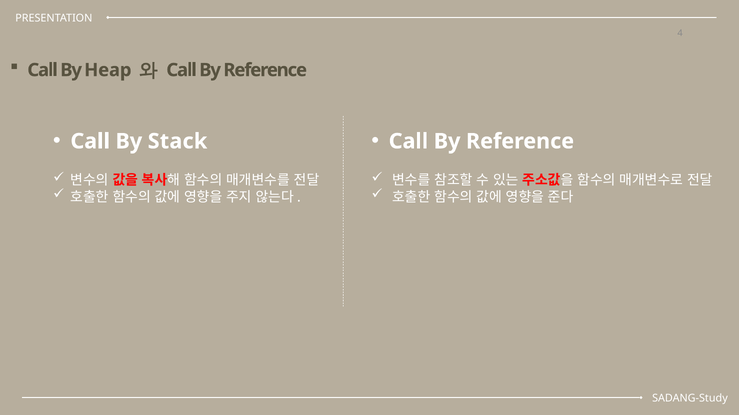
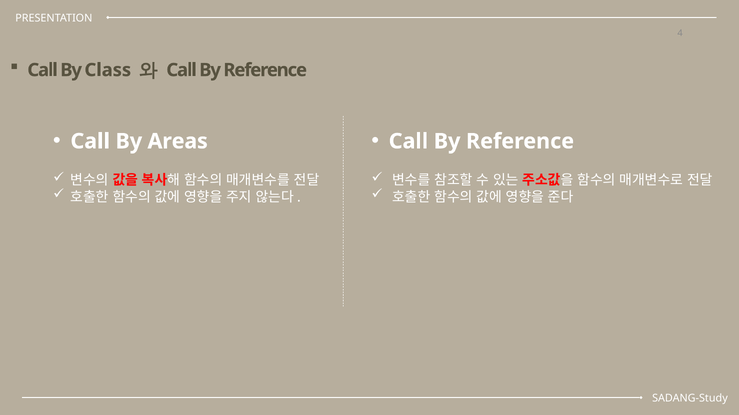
Heap: Heap -> Class
Stack: Stack -> Areas
